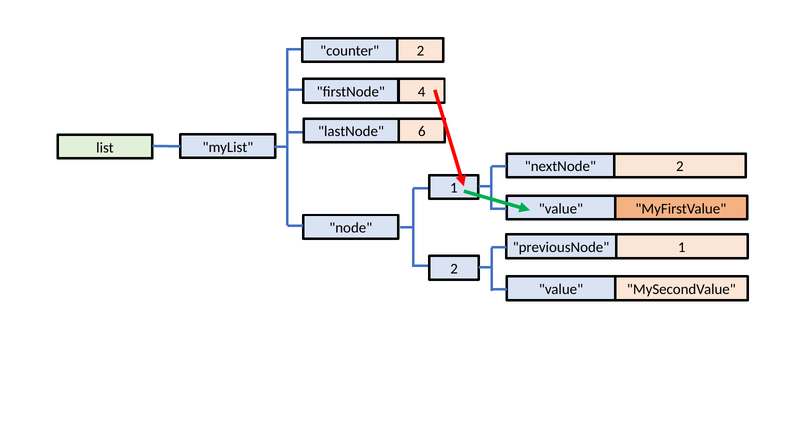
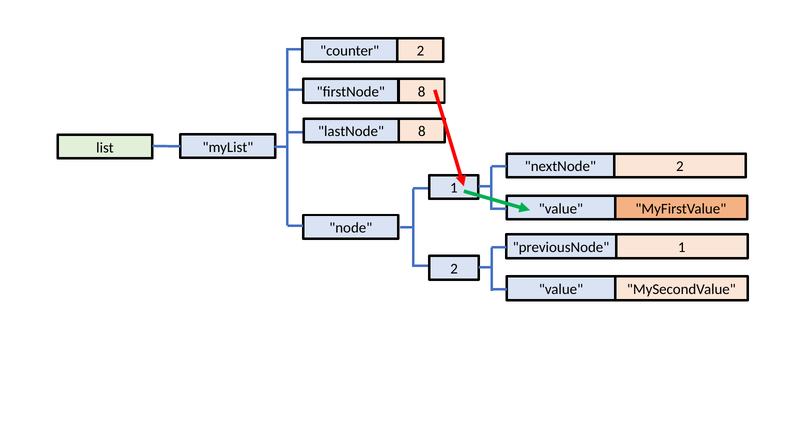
firstNode 4: 4 -> 8
lastNode 6: 6 -> 8
